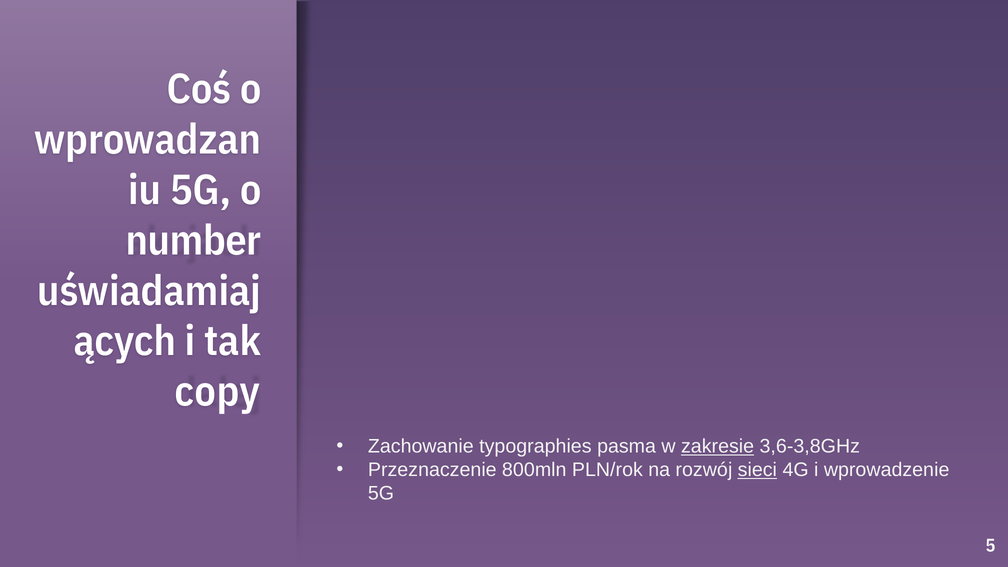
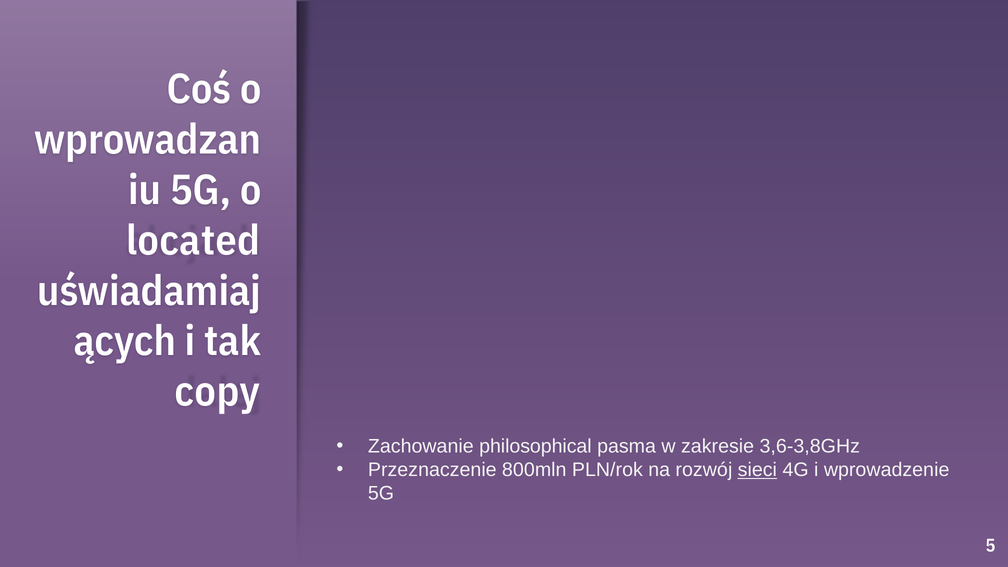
number: number -> located
typographies: typographies -> philosophical
zakresie underline: present -> none
